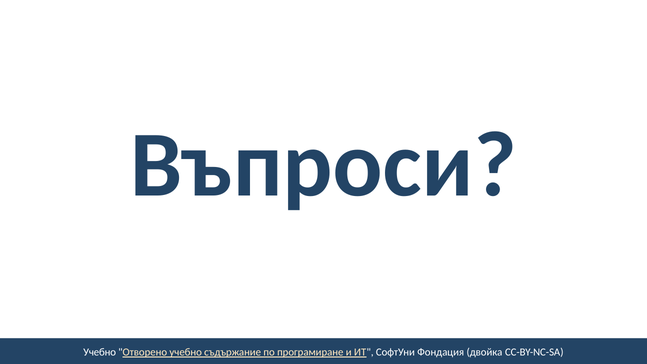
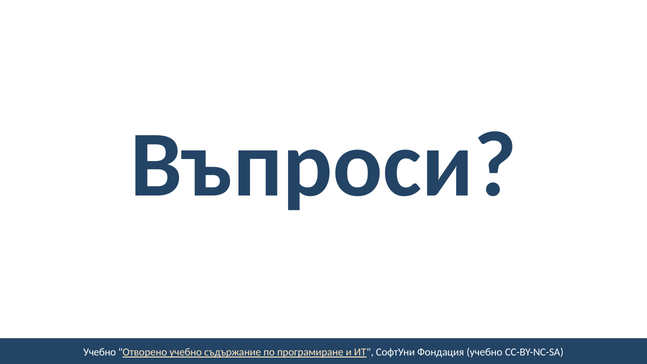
Фондация двойка: двойка -> учебно
